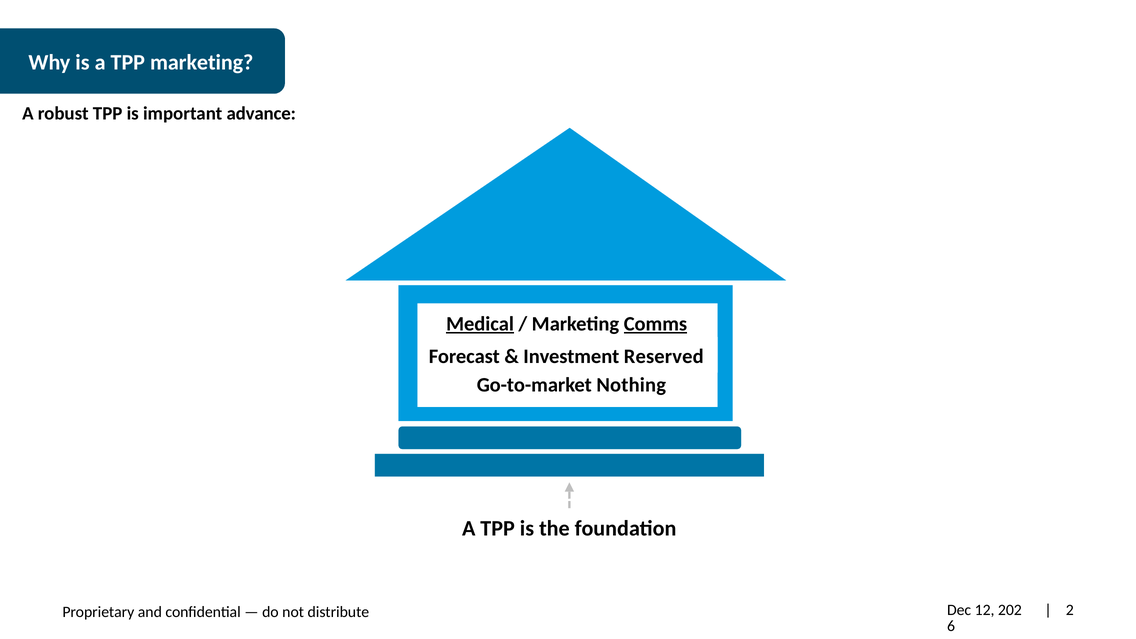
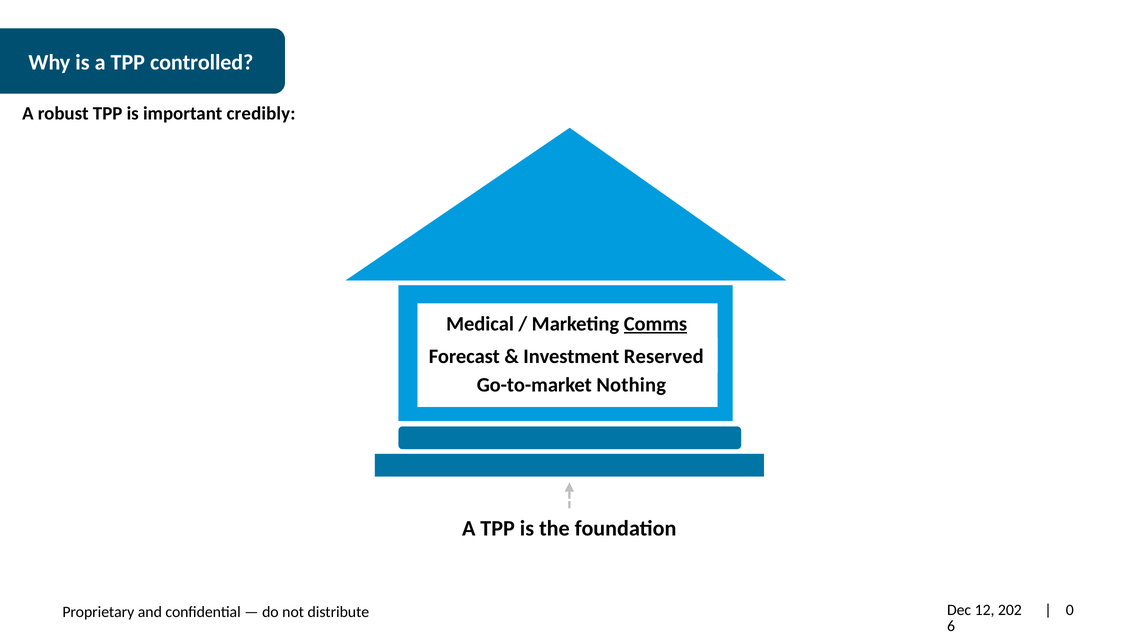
TPP marketing: marketing -> controlled
advance: advance -> credibly
Medical underline: present -> none
2: 2 -> 0
